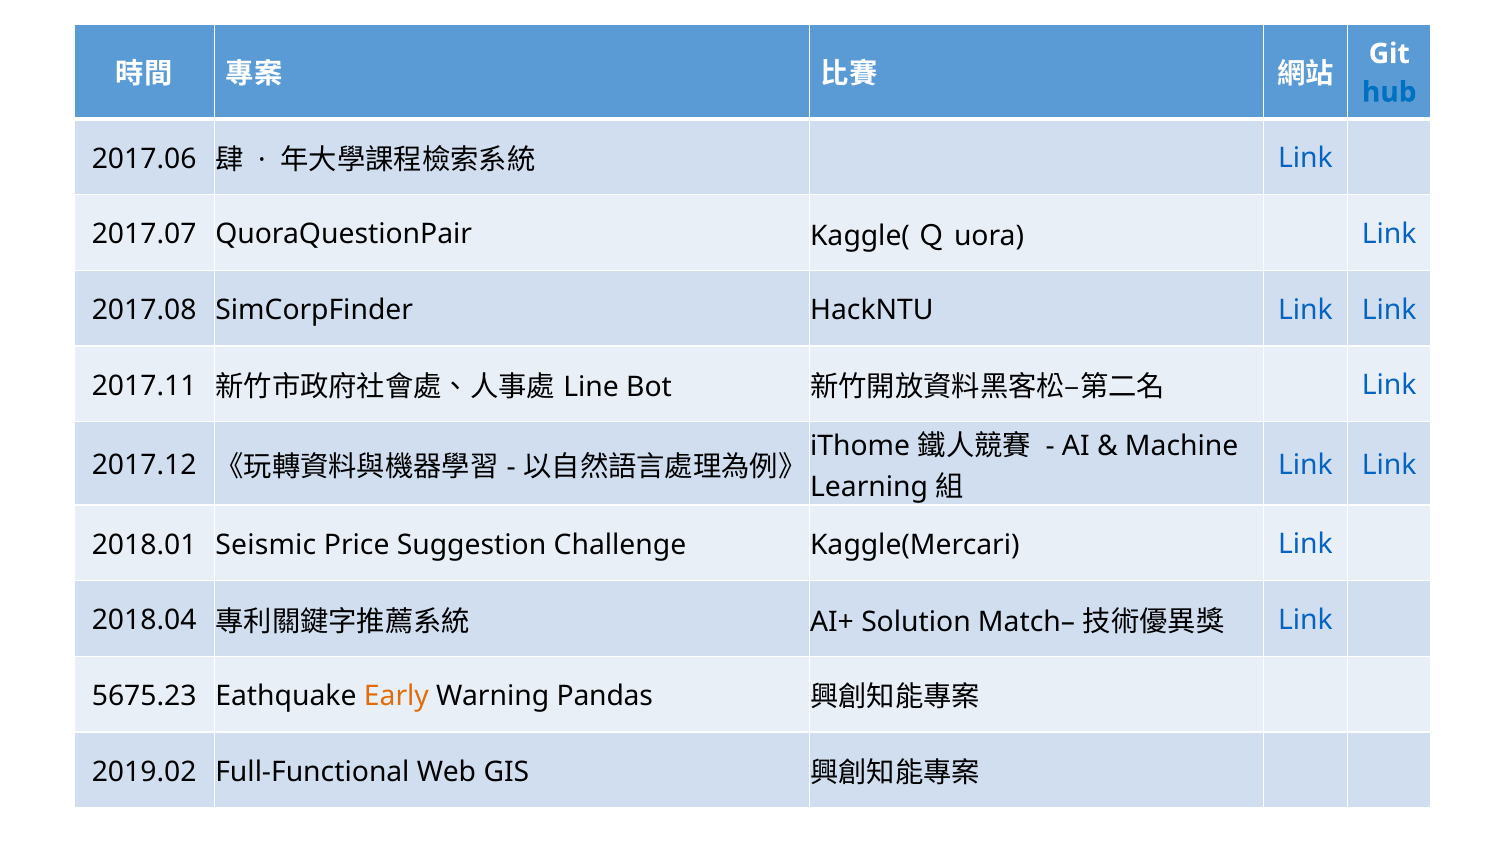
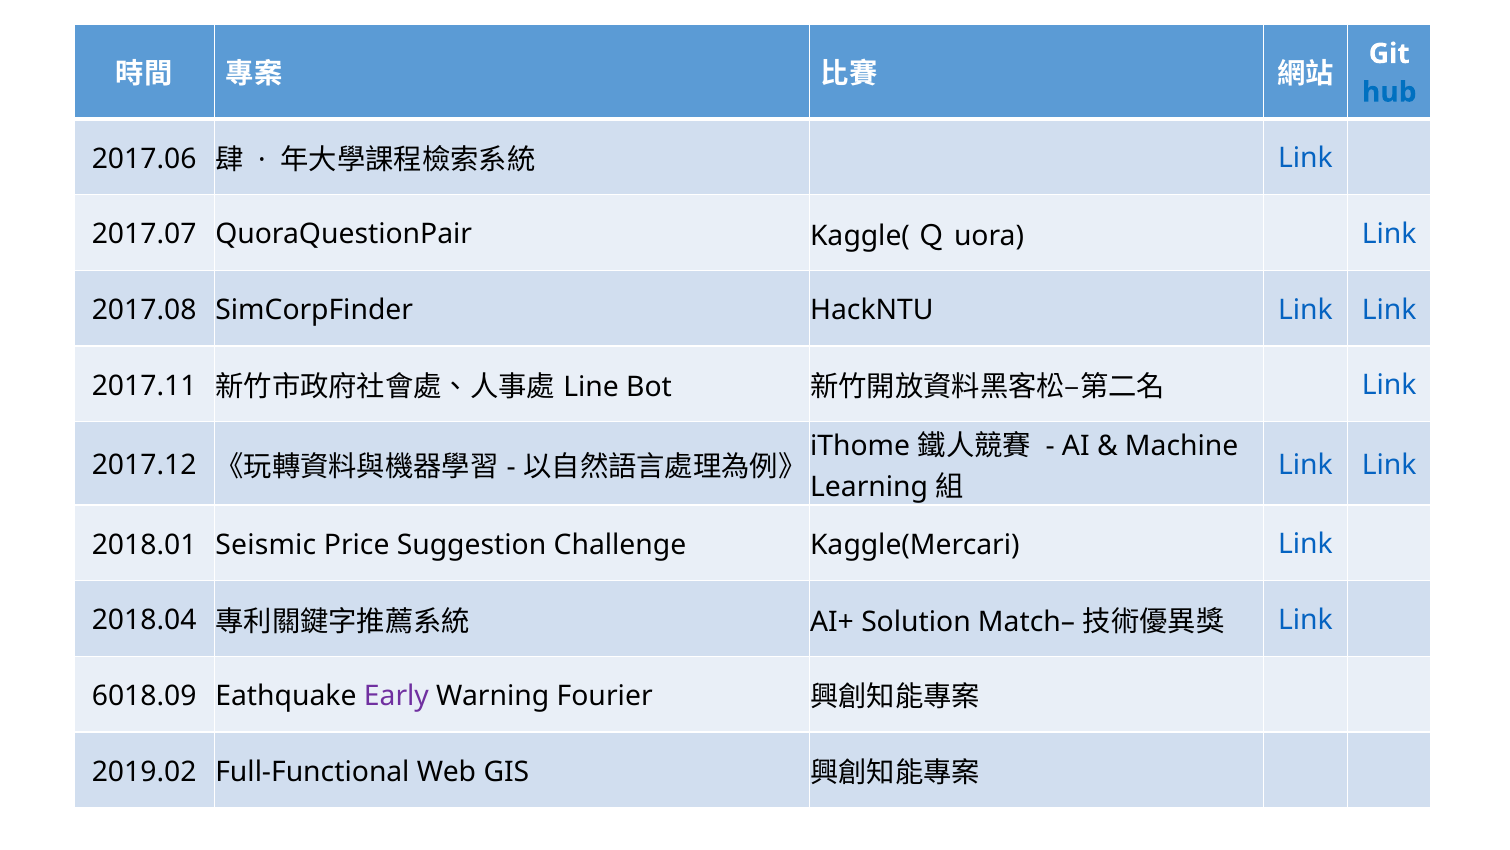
5675.23: 5675.23 -> 6018.09
Early colour: orange -> purple
Pandas: Pandas -> Fourier
